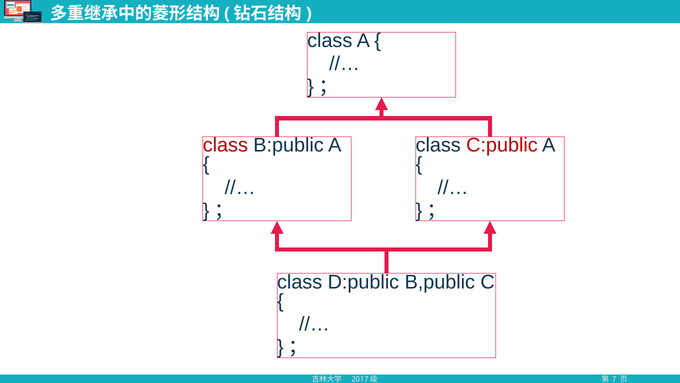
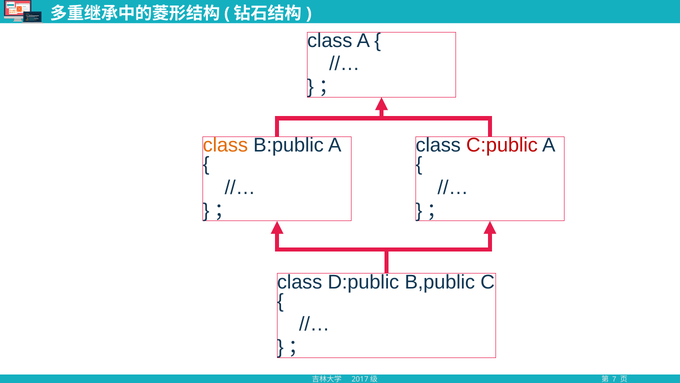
class at (225, 145) colour: red -> orange
